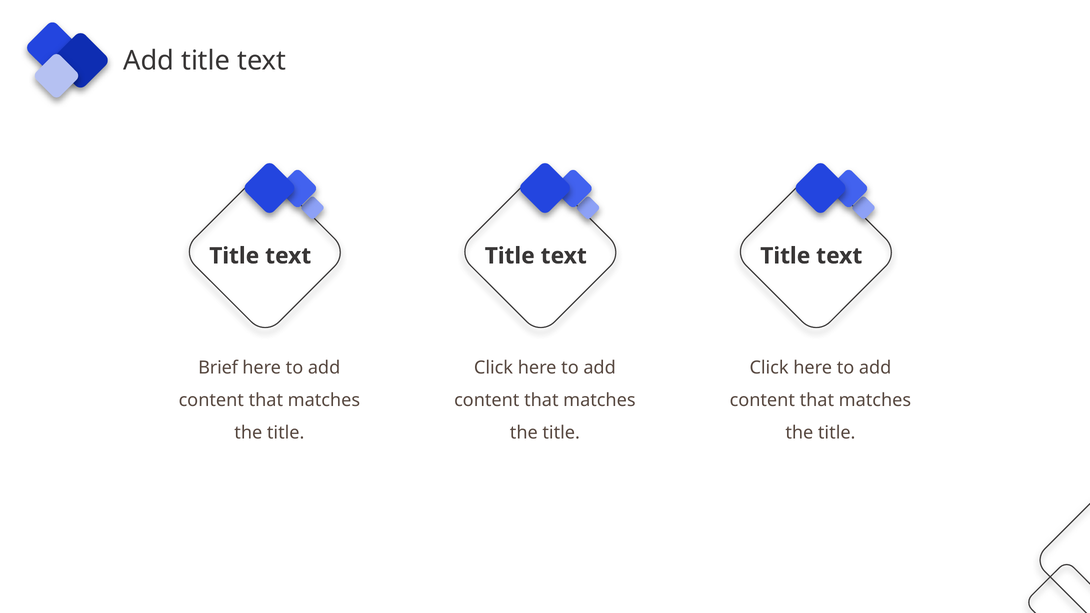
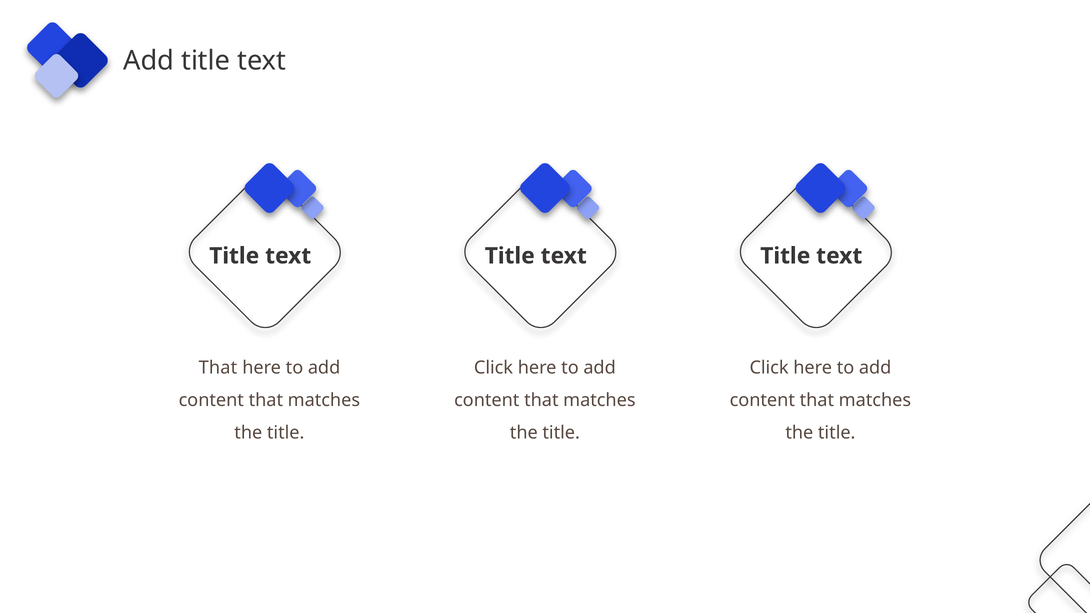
Brief at (218, 368): Brief -> That
